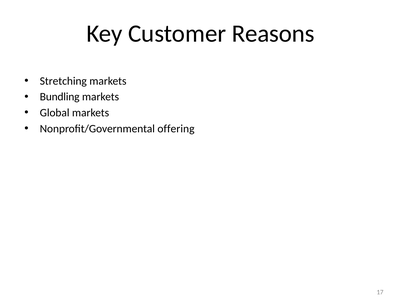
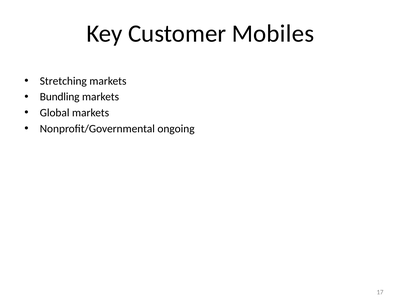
Reasons: Reasons -> Mobiles
offering: offering -> ongoing
